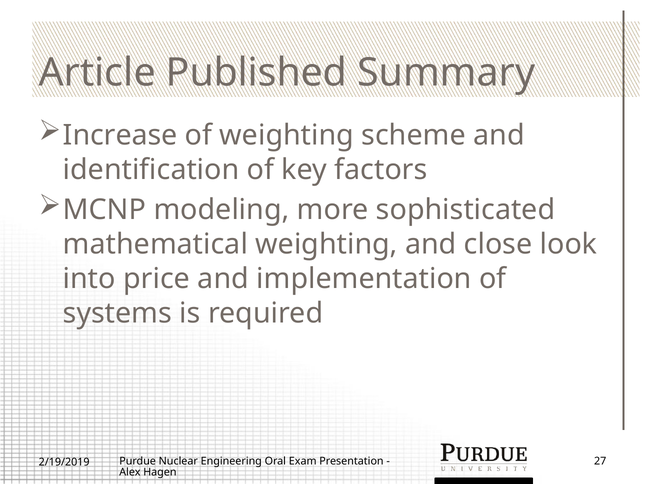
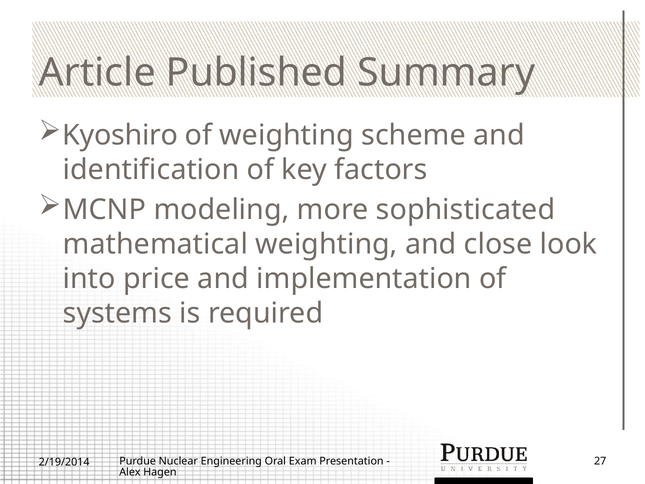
Increase: Increase -> Kyoshiro
2/19/2019: 2/19/2019 -> 2/19/2014
